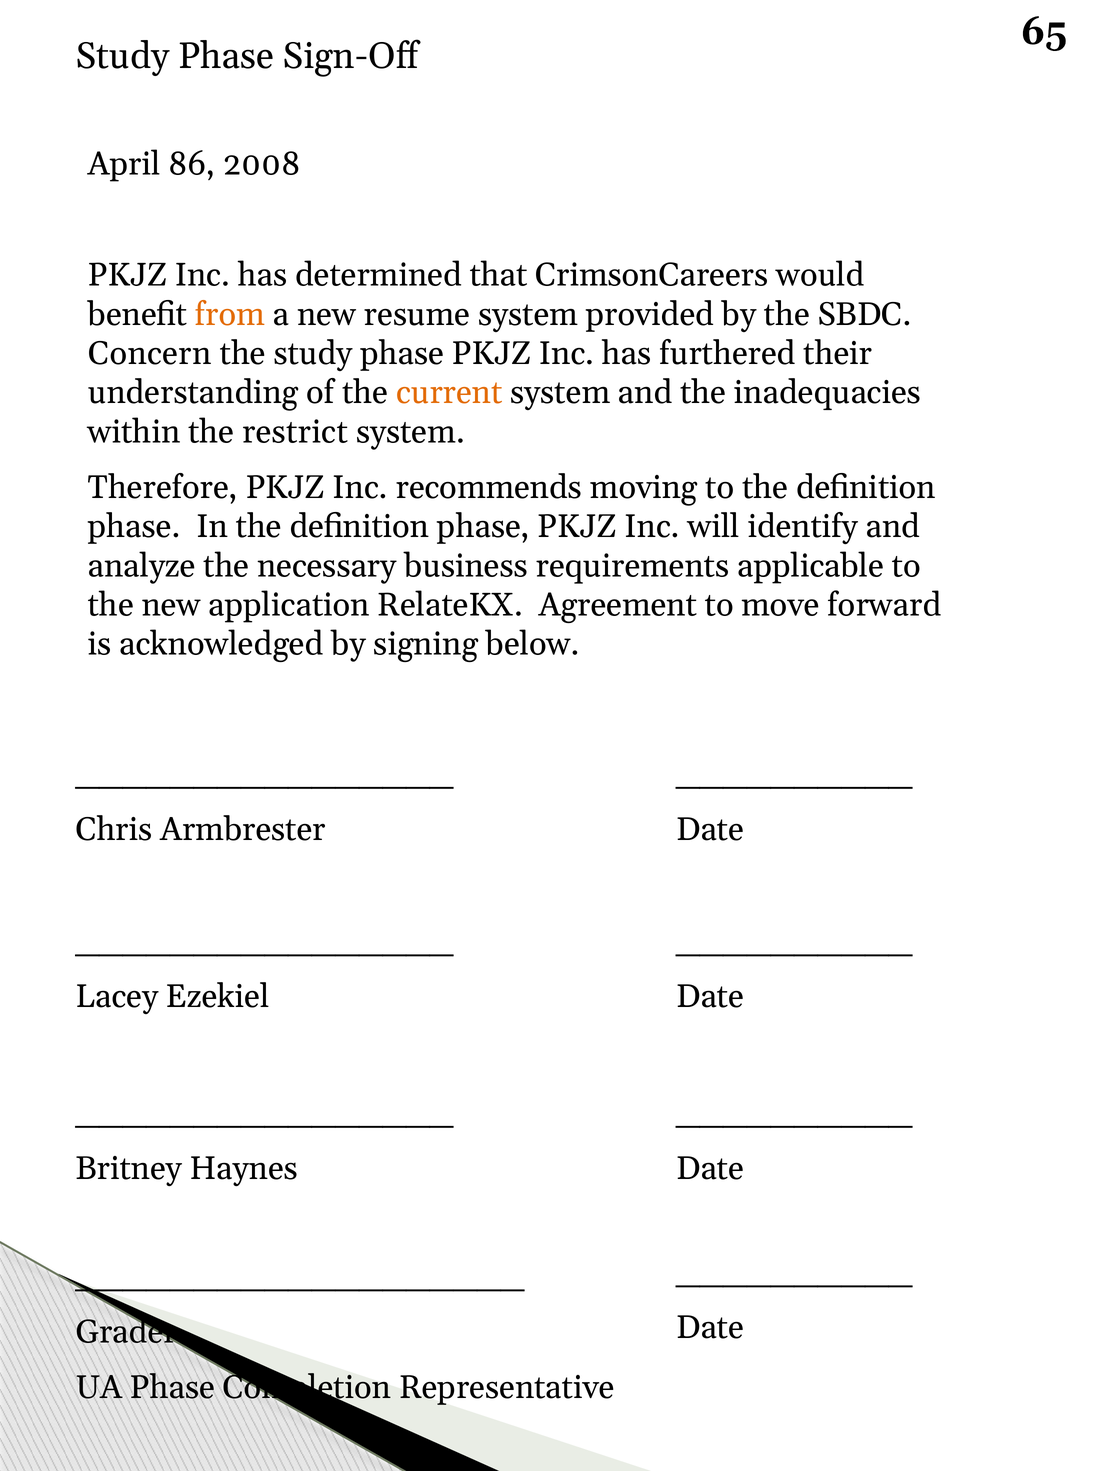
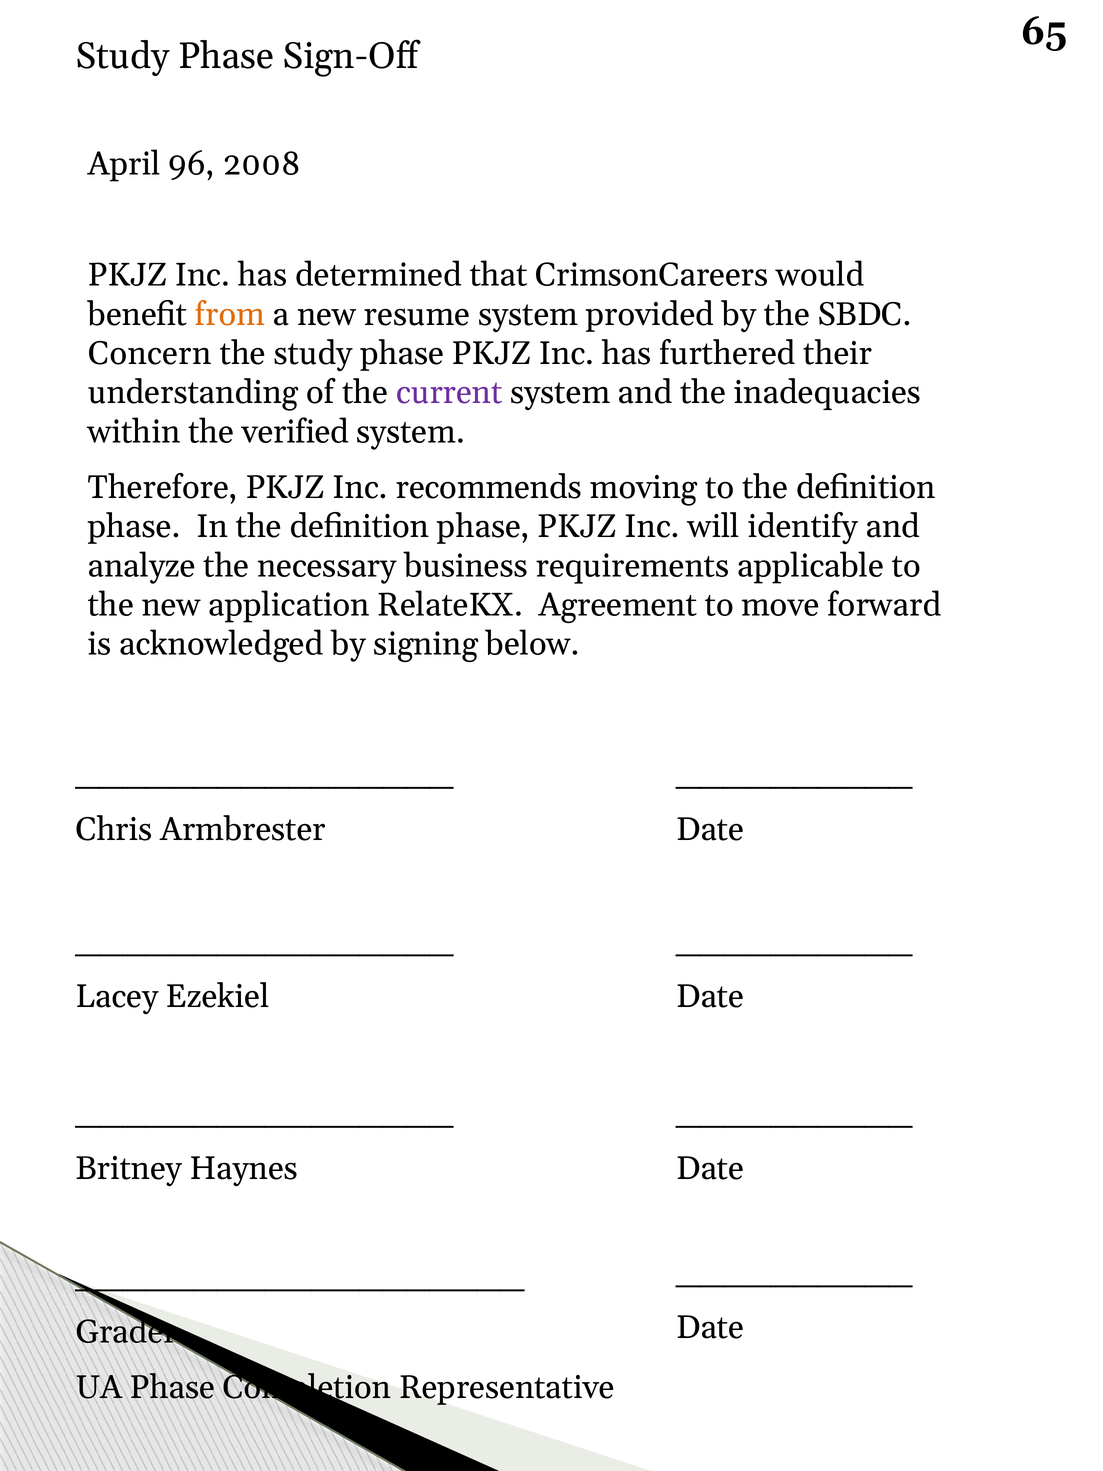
86: 86 -> 96
current colour: orange -> purple
restrict: restrict -> verified
